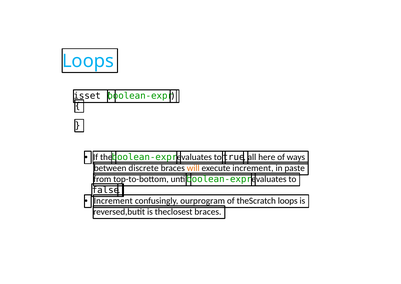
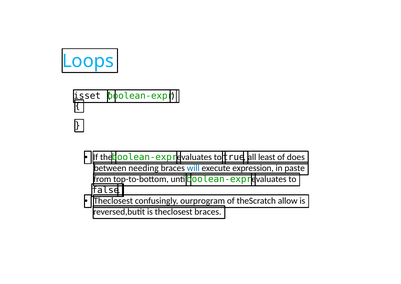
here: here -> least
ways: ways -> does
discrete: discrete -> needing
will colour: orange -> blue
execute increment: increment -> expression
Increment at (113, 201): Increment -> Theclosest
theScratch loops: loops -> allow
